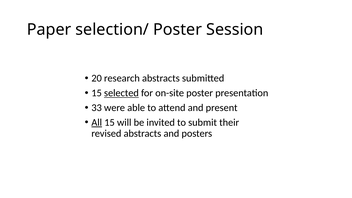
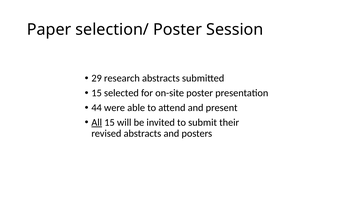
20: 20 -> 29
selected underline: present -> none
33: 33 -> 44
